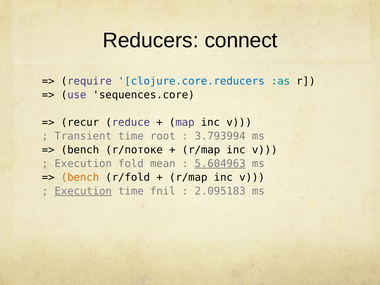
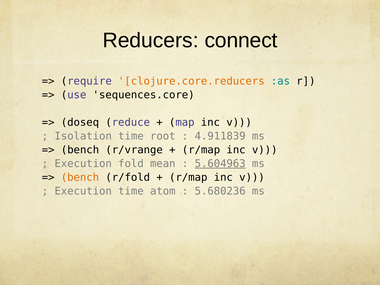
clojure.core.reducers colour: blue -> orange
recur: recur -> doseq
Transient: Transient -> Isolation
3.793994: 3.793994 -> 4.911839
r/потоке: r/потоке -> r/vrange
Execution at (83, 191) underline: present -> none
fnil: fnil -> atom
2.095183: 2.095183 -> 5.680236
